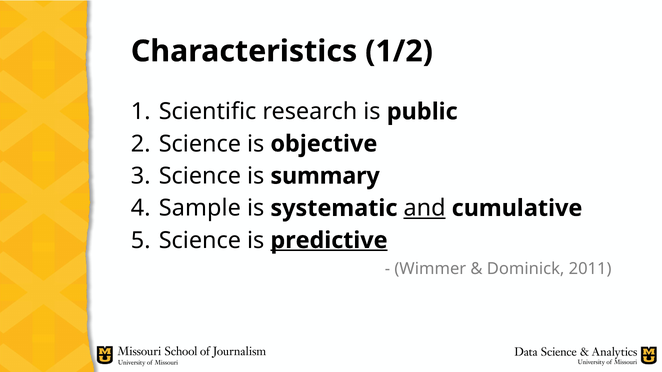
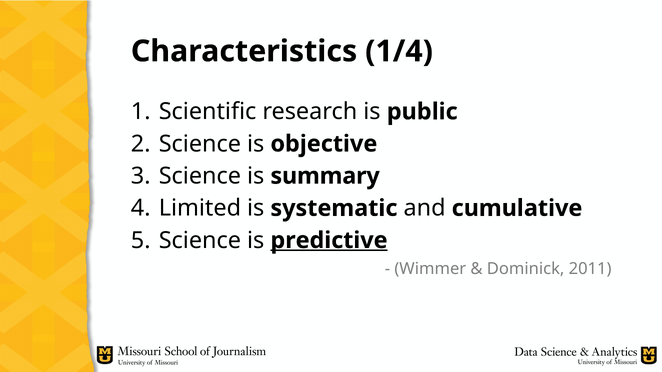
1/2: 1/2 -> 1/4
Sample: Sample -> Limited
and underline: present -> none
